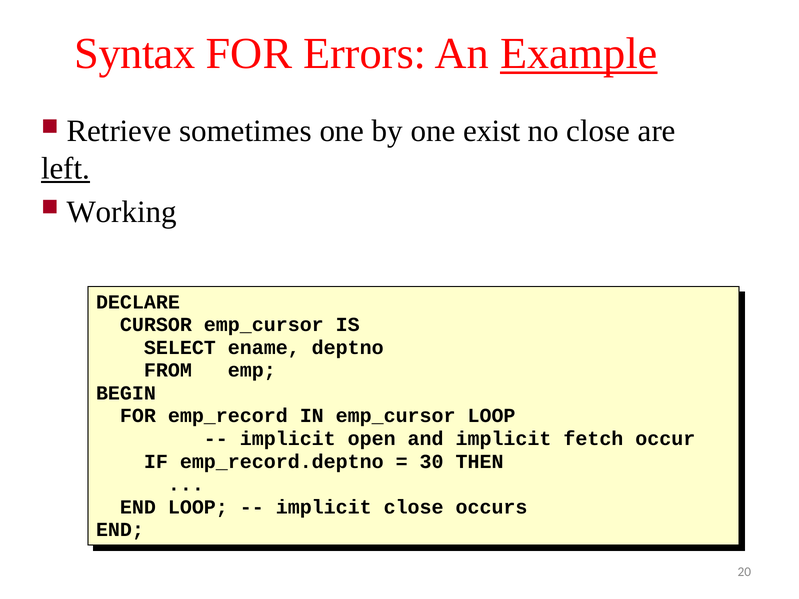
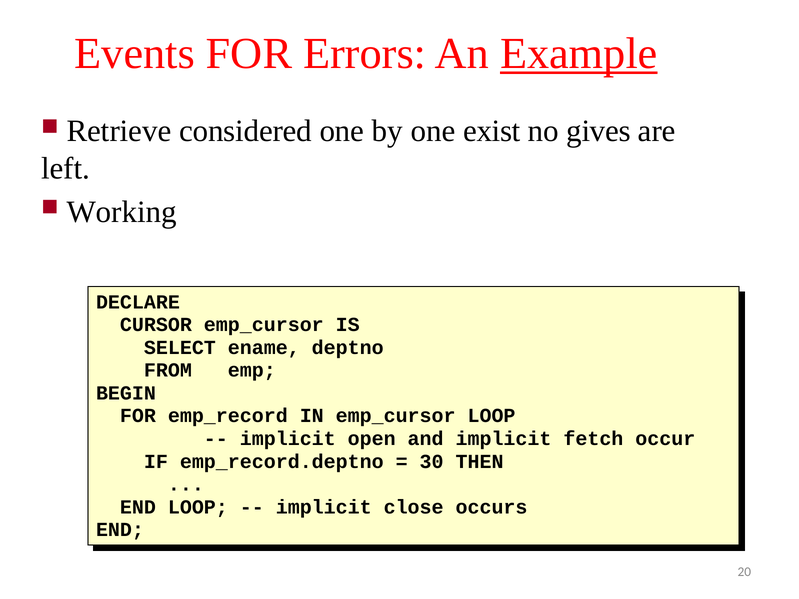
Syntax: Syntax -> Events
sometimes: sometimes -> considered
no close: close -> gives
left underline: present -> none
